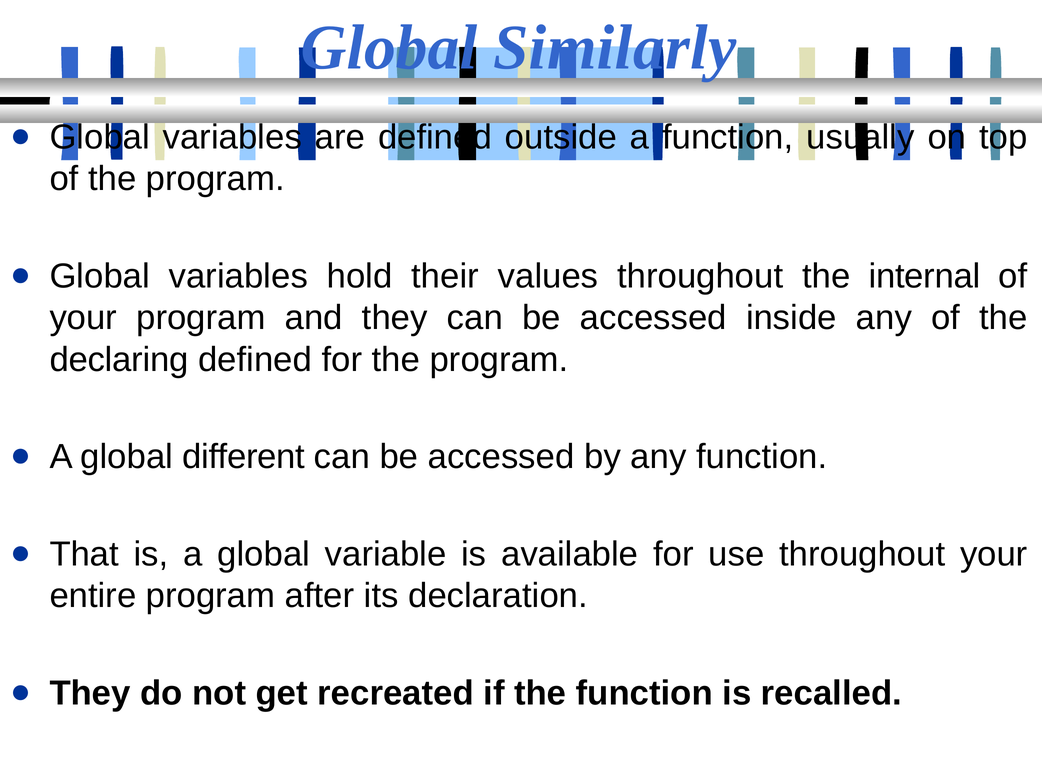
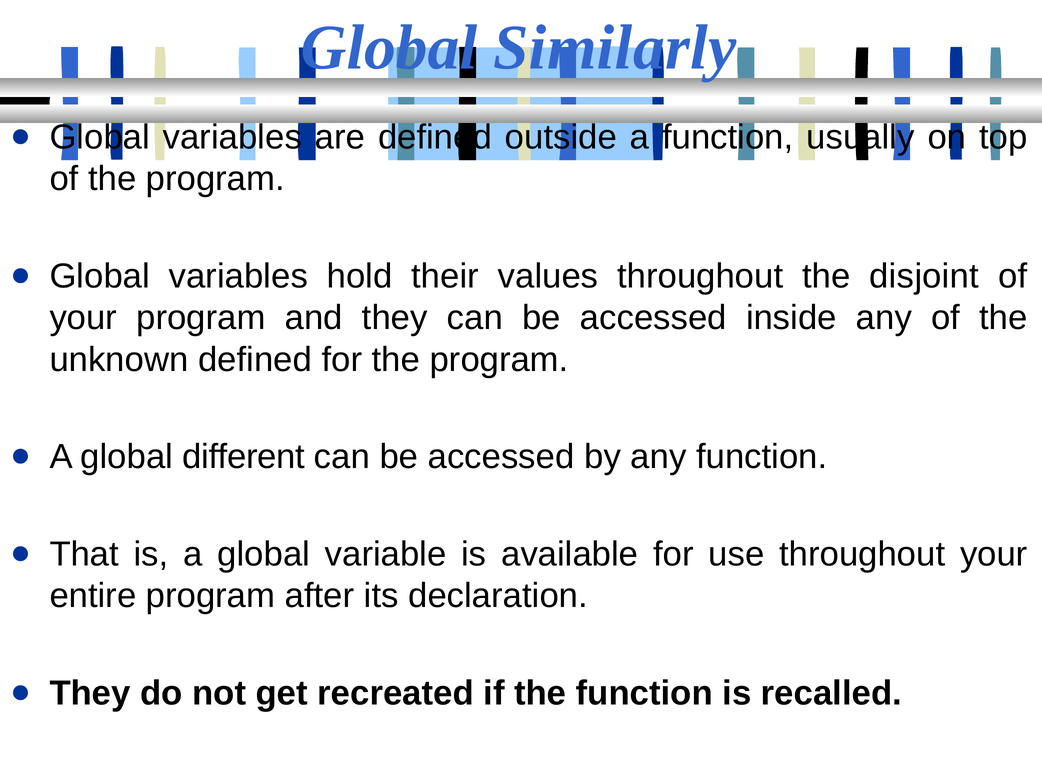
internal: internal -> disjoint
declaring: declaring -> unknown
